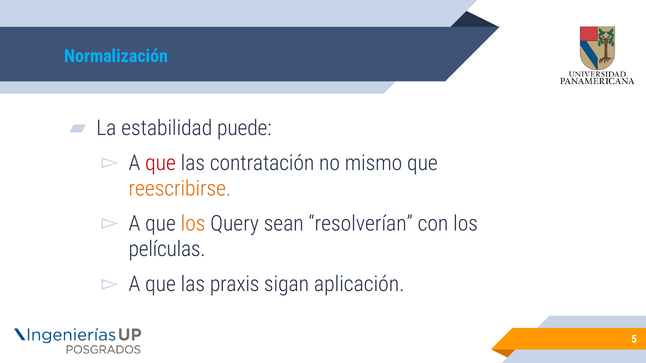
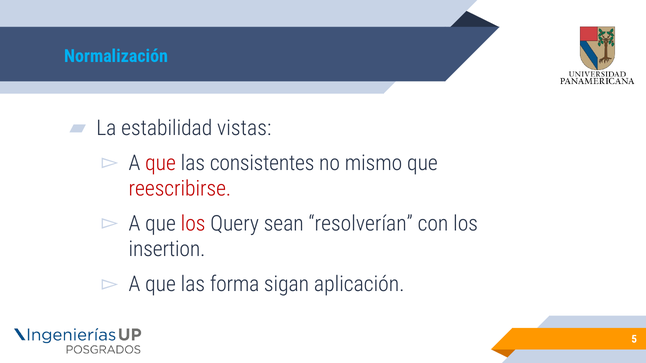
puede: puede -> vistas
contratación: contratación -> consistentes
reescribirse colour: orange -> red
los at (193, 224) colour: orange -> red
películas: películas -> insertion
praxis: praxis -> forma
